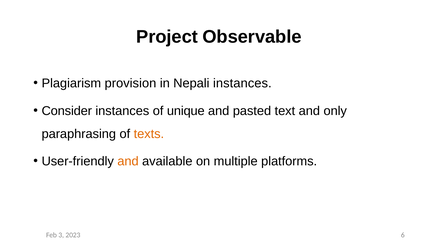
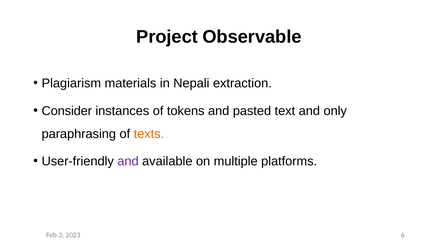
provision: provision -> materials
Nepali instances: instances -> extraction
unique: unique -> tokens
and at (128, 162) colour: orange -> purple
